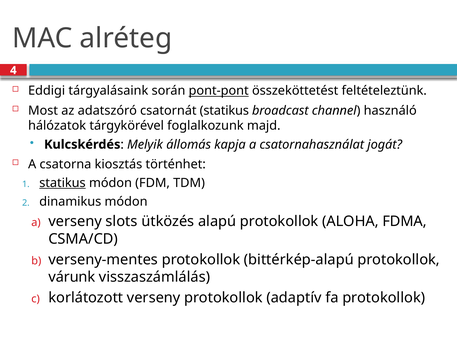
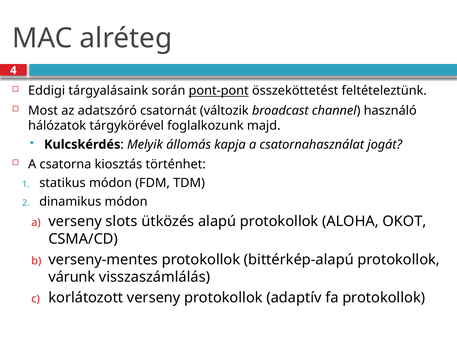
csatornát statikus: statikus -> változik
statikus at (62, 183) underline: present -> none
FDMA: FDMA -> OKOT
